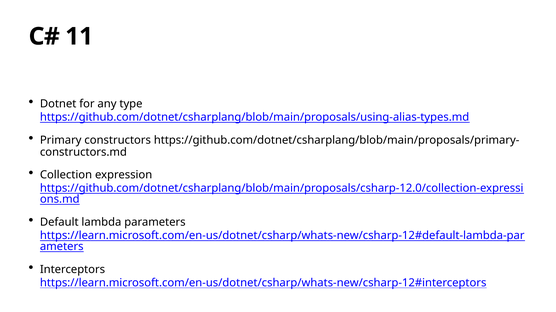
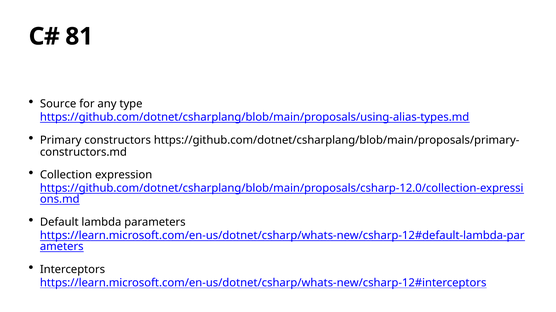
11: 11 -> 81
Dotnet: Dotnet -> Source
